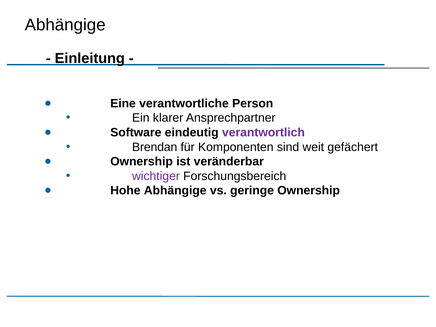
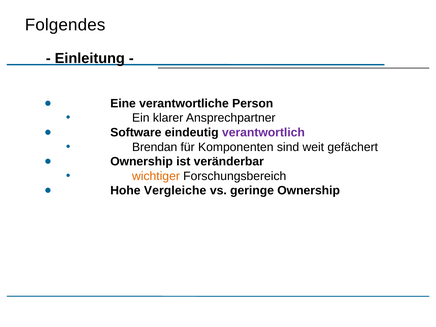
Abhängige at (65, 25): Abhängige -> Folgendes
wichtiger colour: purple -> orange
Hohe Abhängige: Abhängige -> Vergleiche
